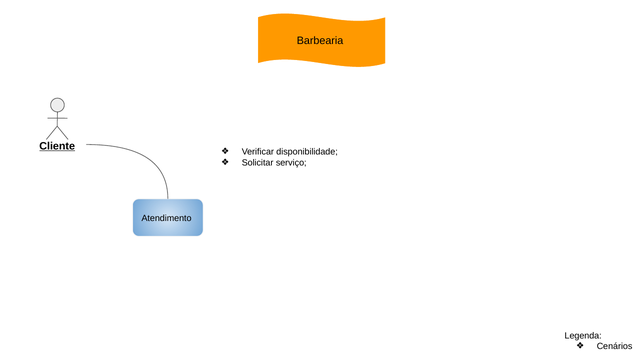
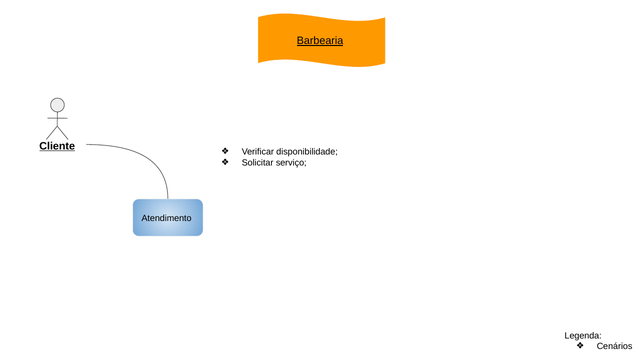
Barbearia underline: none -> present
